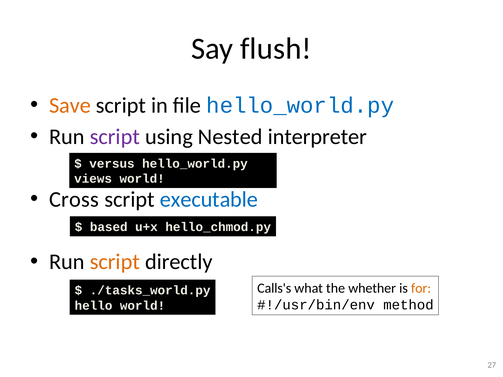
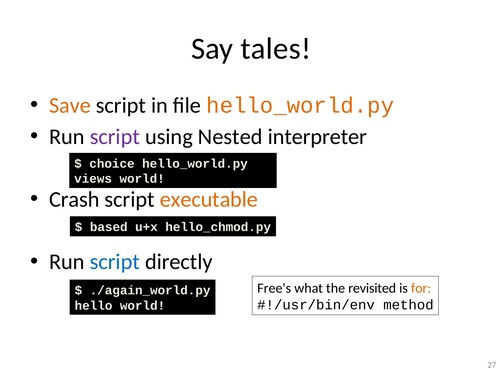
flush: flush -> tales
hello_world.py at (300, 106) colour: blue -> orange
versus: versus -> choice
Cross: Cross -> Crash
executable colour: blue -> orange
script at (115, 262) colour: orange -> blue
Calls's: Calls's -> Free's
whether: whether -> revisited
./tasks_world.py: ./tasks_world.py -> ./again_world.py
